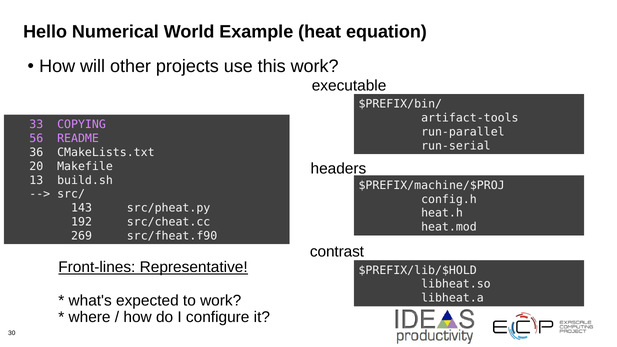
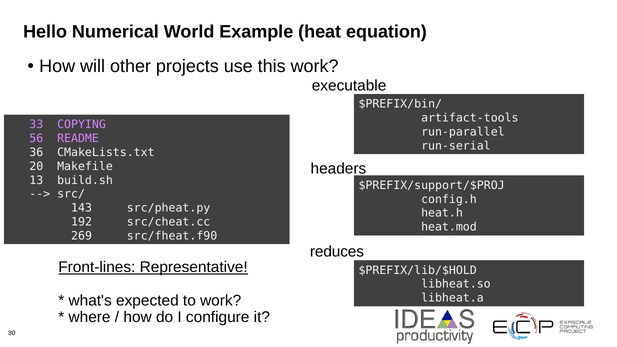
$PREFIX/machine/$PROJ: $PREFIX/machine/$PROJ -> $PREFIX/support/$PROJ
contrast: contrast -> reduces
